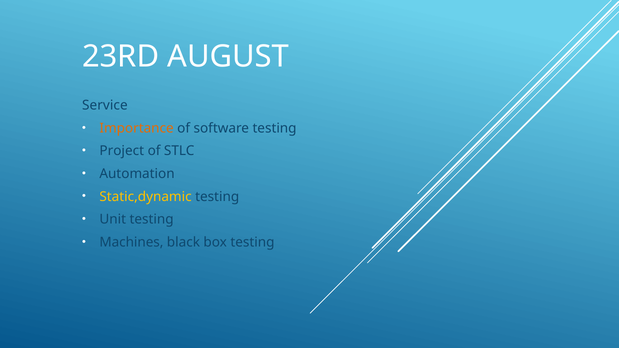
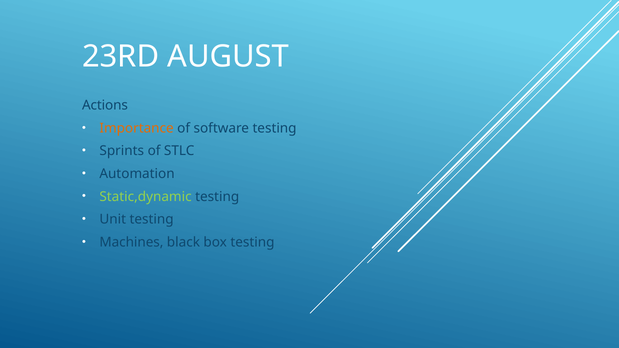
Service: Service -> Actions
Project: Project -> Sprints
Static,dynamic colour: yellow -> light green
